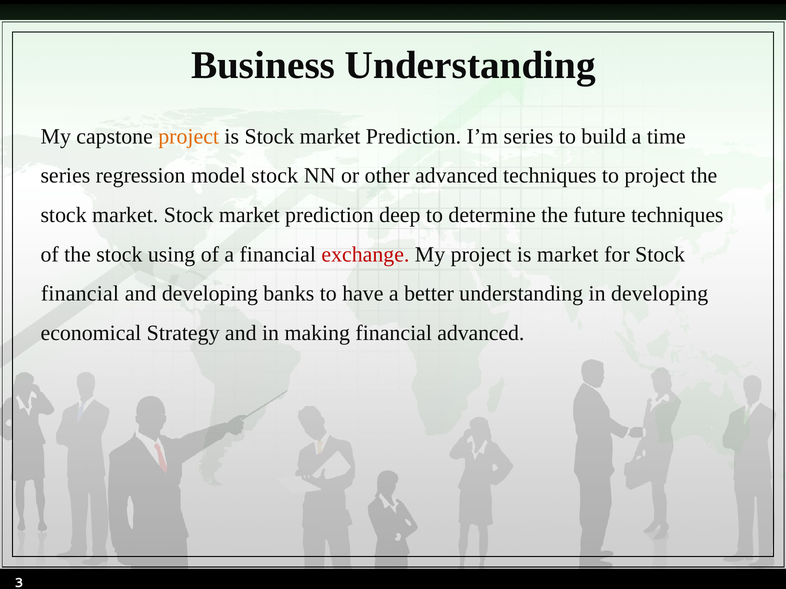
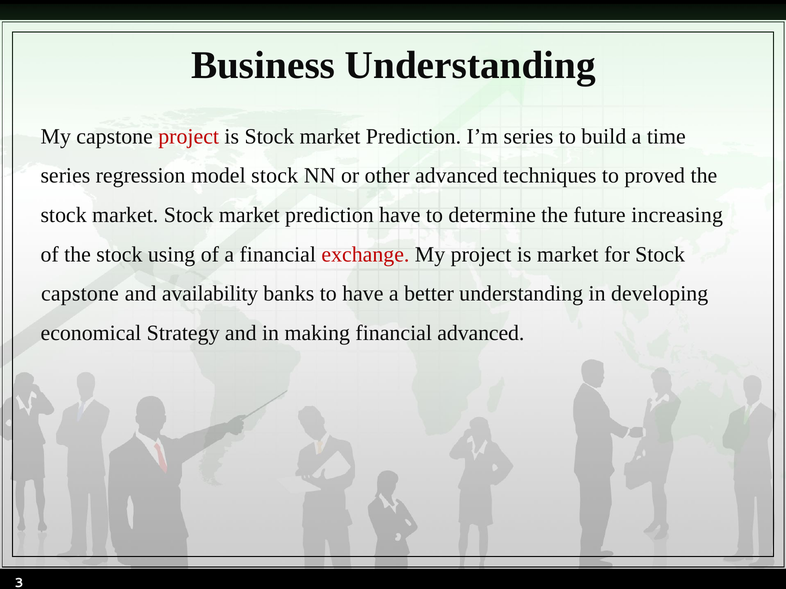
project at (189, 137) colour: orange -> red
to project: project -> proved
prediction deep: deep -> have
future techniques: techniques -> increasing
financial at (80, 294): financial -> capstone
and developing: developing -> availability
